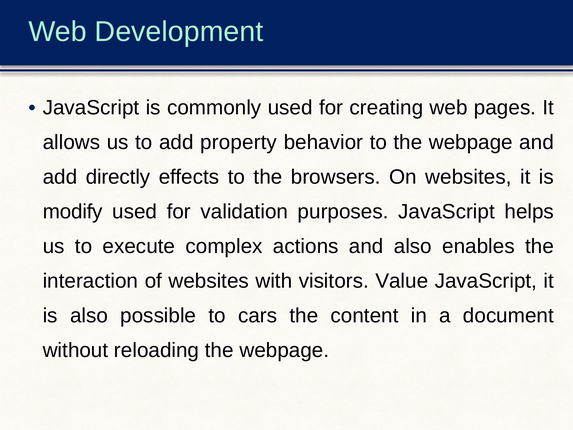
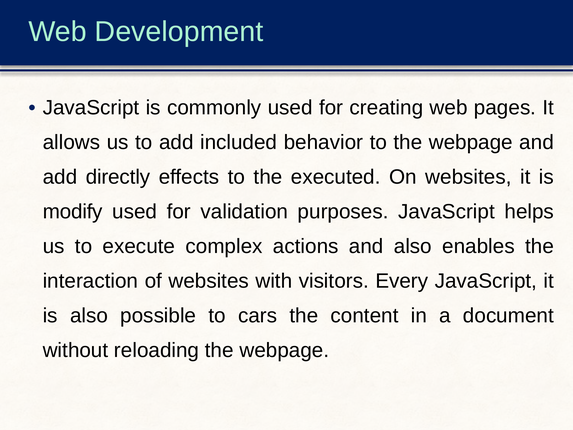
property: property -> included
browsers: browsers -> executed
Value: Value -> Every
